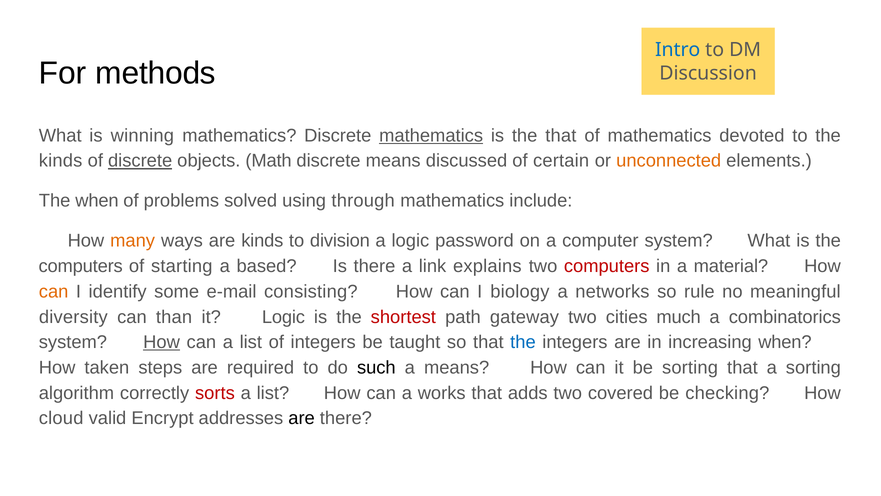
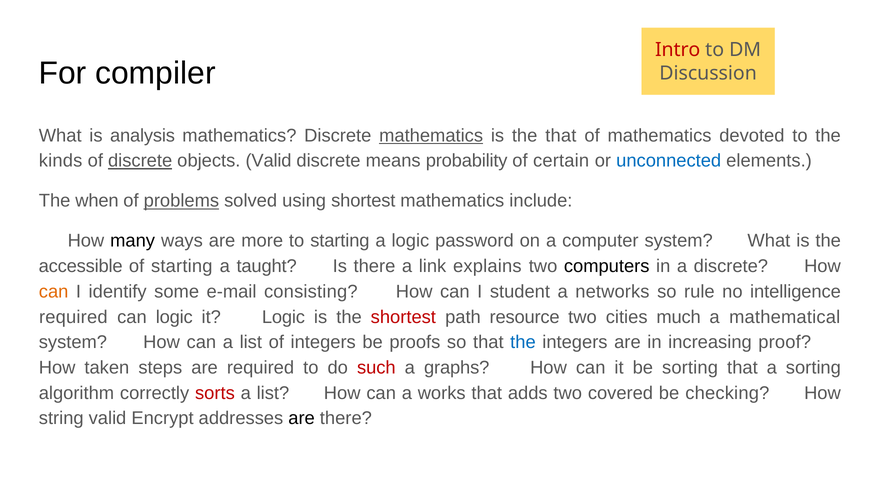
Intro colour: blue -> red
methods: methods -> compiler
winning: winning -> analysis
objects Math: Math -> Valid
discussed: discussed -> probability
unconnected colour: orange -> blue
problems underline: none -> present
using through: through -> shortest
many colour: orange -> black
are kinds: kinds -> more
to division: division -> starting
computers at (81, 266): computers -> accessible
based: based -> taught
computers at (607, 266) colour: red -> black
a material: material -> discrete
biology: biology -> student
meaningful: meaningful -> intelligence
diversity at (73, 317): diversity -> required
can than: than -> logic
gateway: gateway -> resource
combinatorics: combinatorics -> mathematical
How at (162, 342) underline: present -> none
taught: taught -> proofs
increasing when: when -> proof
such colour: black -> red
a means: means -> graphs
cloud: cloud -> string
